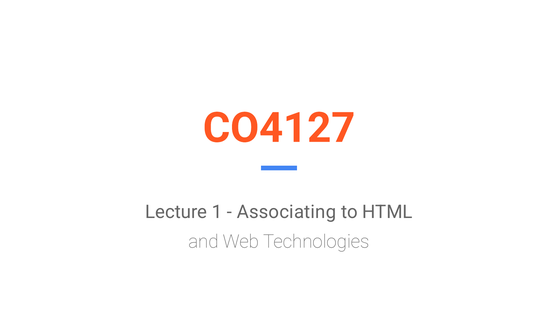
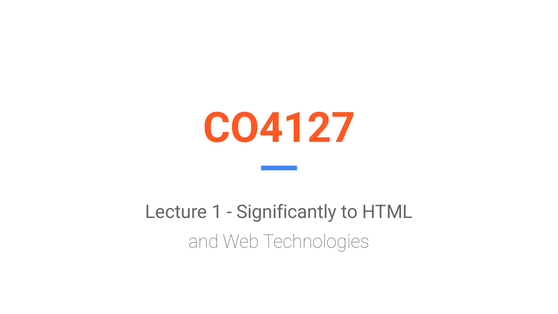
Associating: Associating -> Significantly
